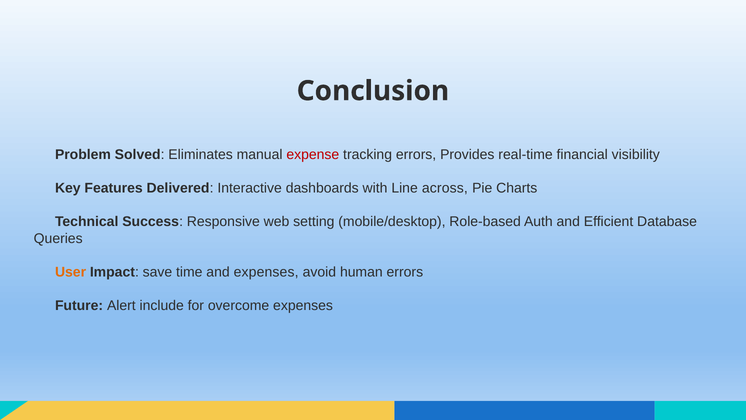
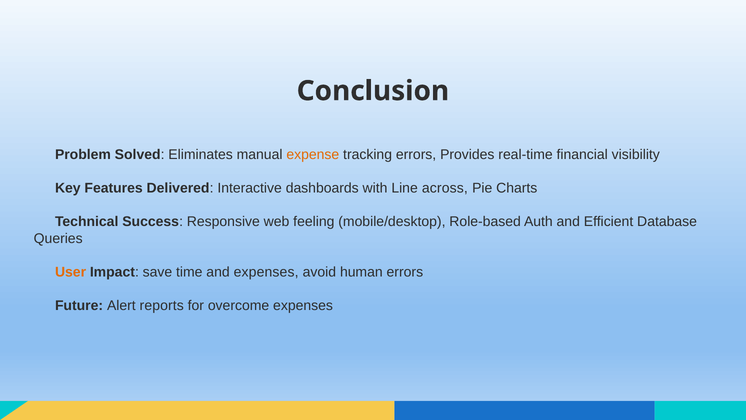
expense colour: red -> orange
setting: setting -> feeling
include: include -> reports
